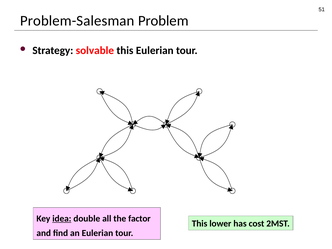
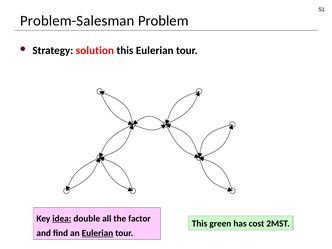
solvable: solvable -> solution
lower: lower -> green
Eulerian at (97, 233) underline: none -> present
